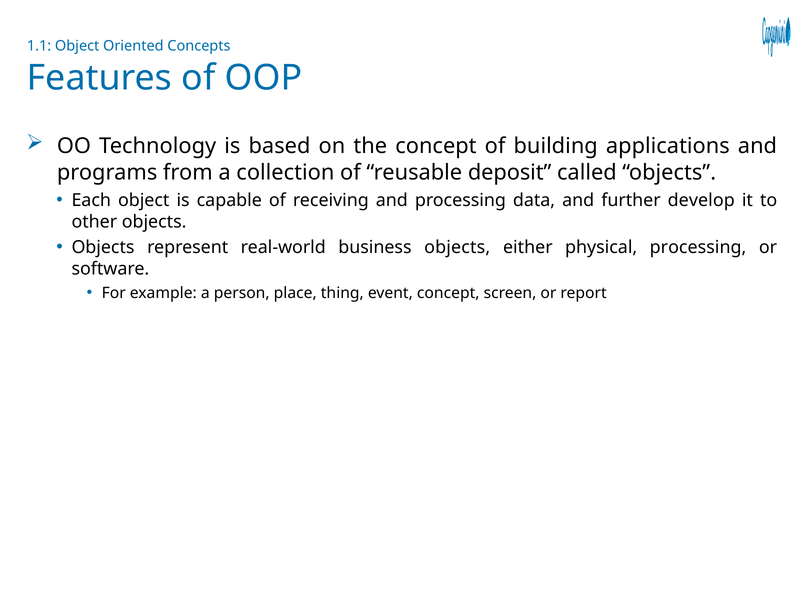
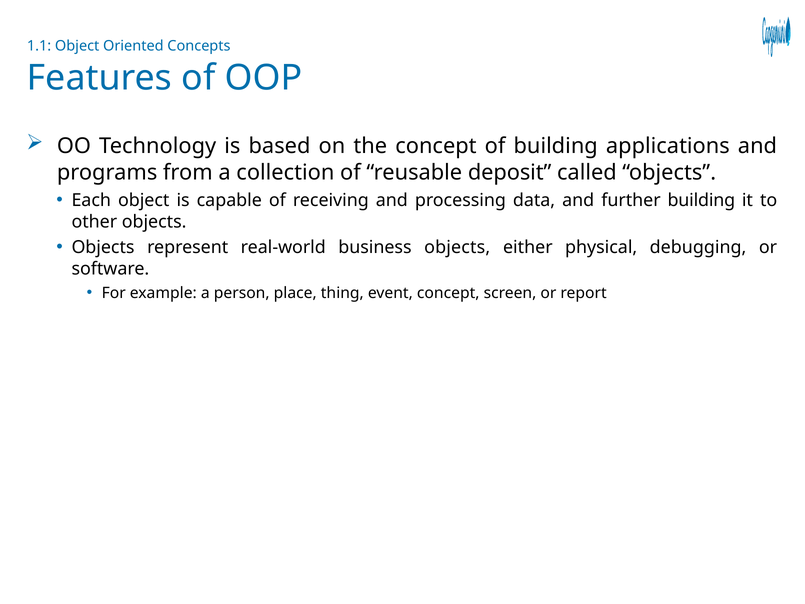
further develop: develop -> building
physical processing: processing -> debugging
